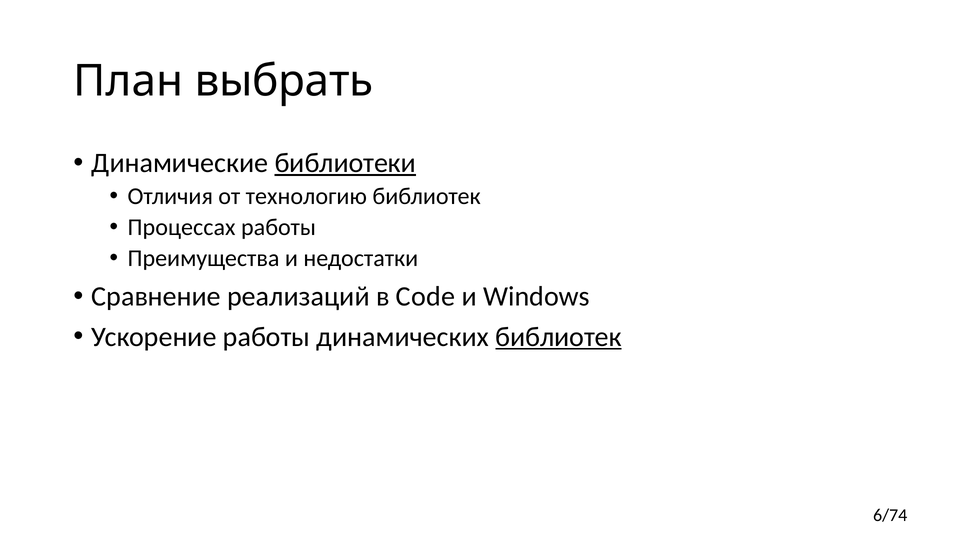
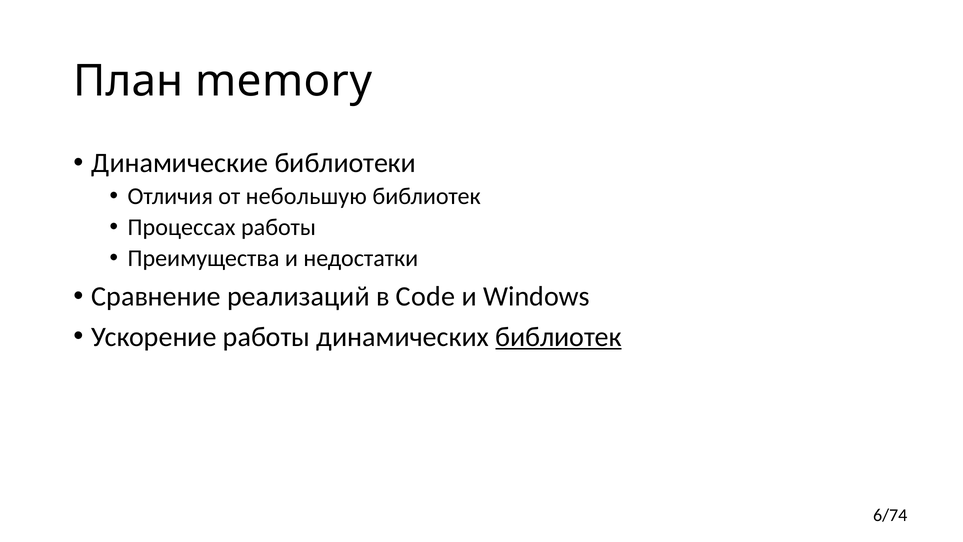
выбрать: выбрать -> memory
библиотеки underline: present -> none
технологию: технологию -> небольшую
